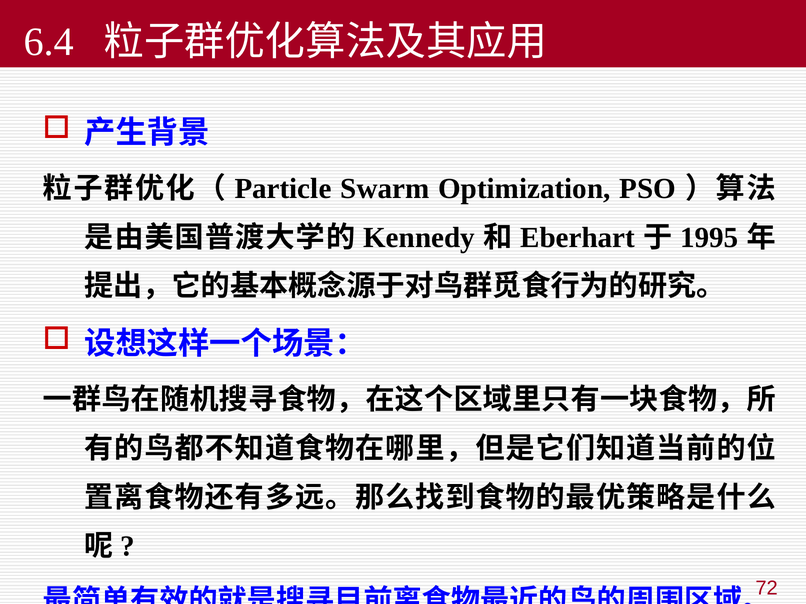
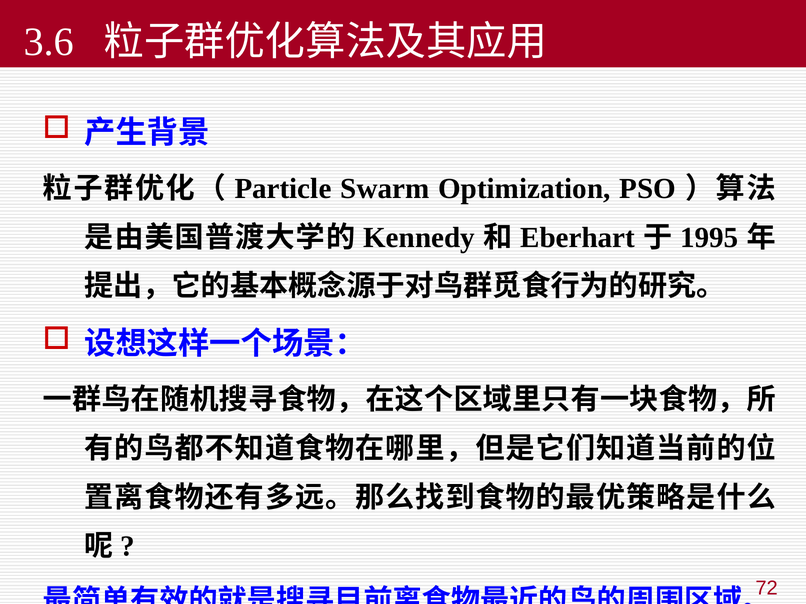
6.4: 6.4 -> 3.6
